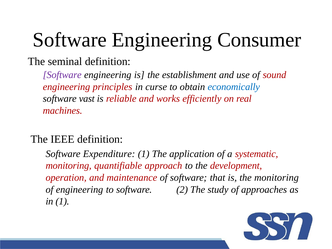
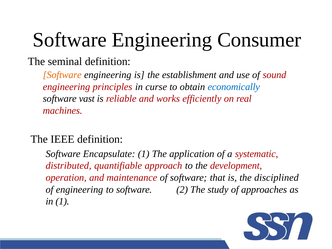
Software at (62, 75) colour: purple -> orange
Expenditure: Expenditure -> Encapsulate
monitoring at (69, 166): monitoring -> distributed
the monitoring: monitoring -> disciplined
